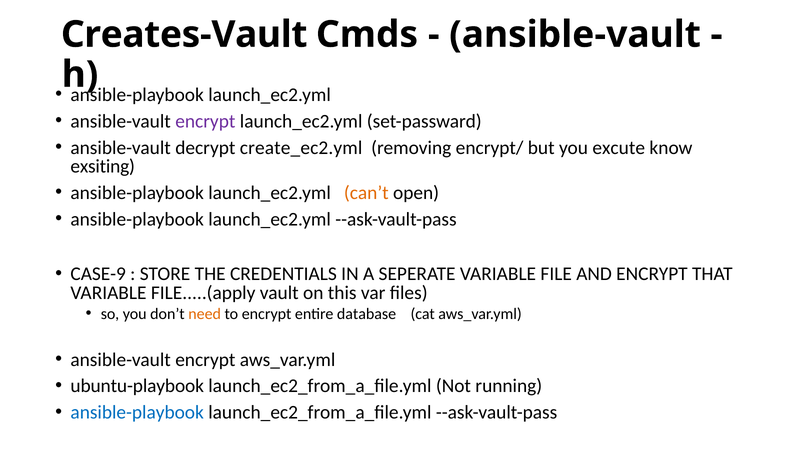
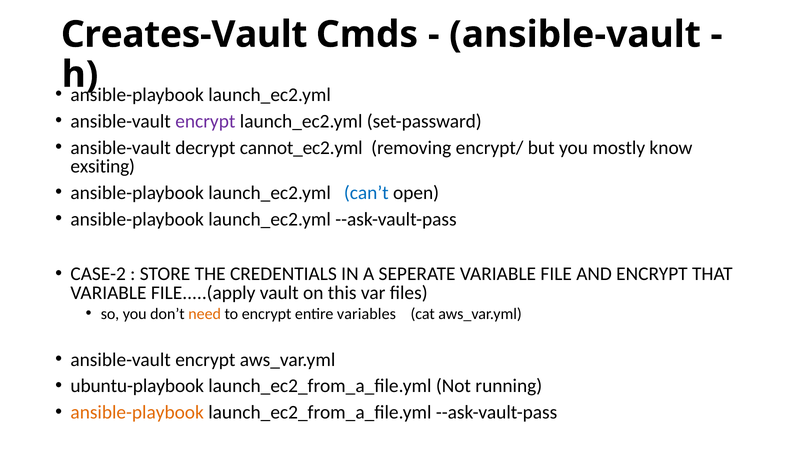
create_ec2.yml: create_ec2.yml -> cannot_ec2.yml
excute: excute -> mostly
can’t colour: orange -> blue
CASE-9: CASE-9 -> CASE-2
database: database -> variables
ansible-playbook at (137, 412) colour: blue -> orange
